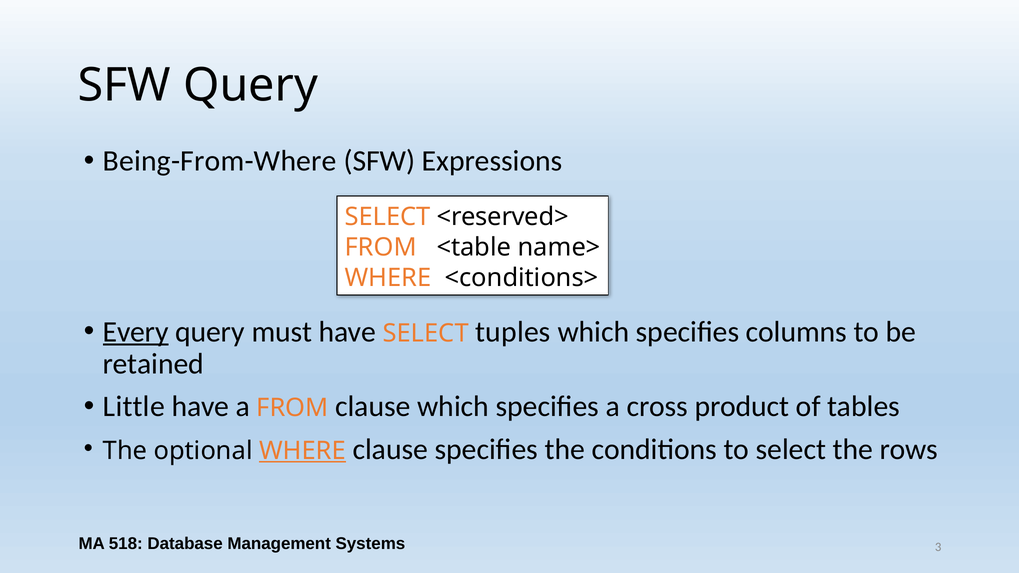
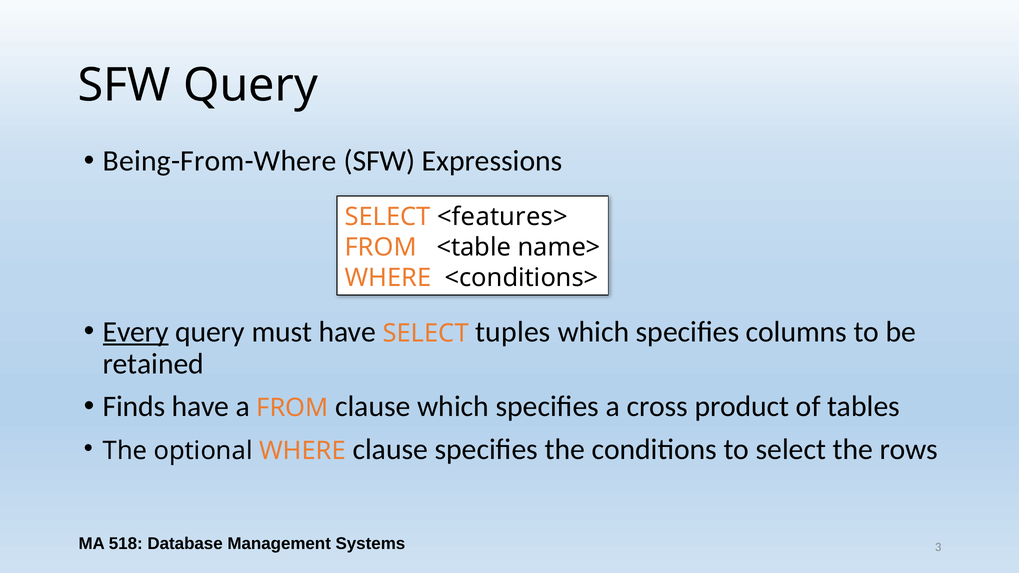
<reserved>: <reserved> -> <features>
Little: Little -> Finds
WHERE at (303, 451) underline: present -> none
